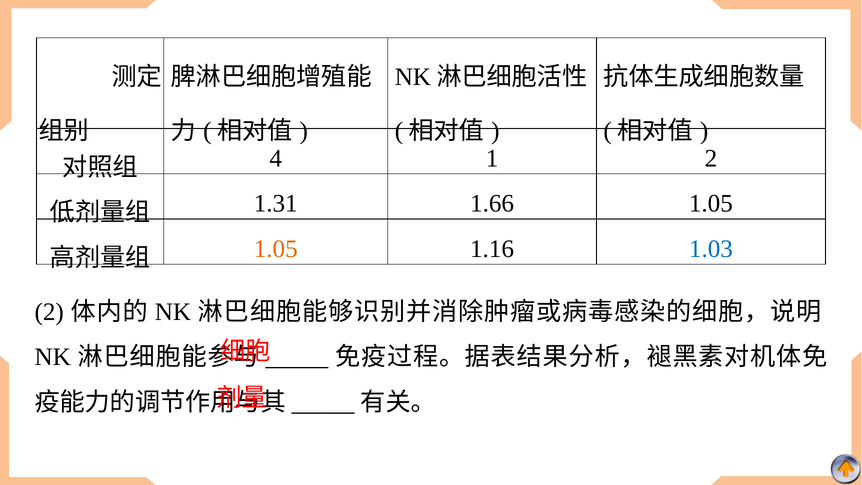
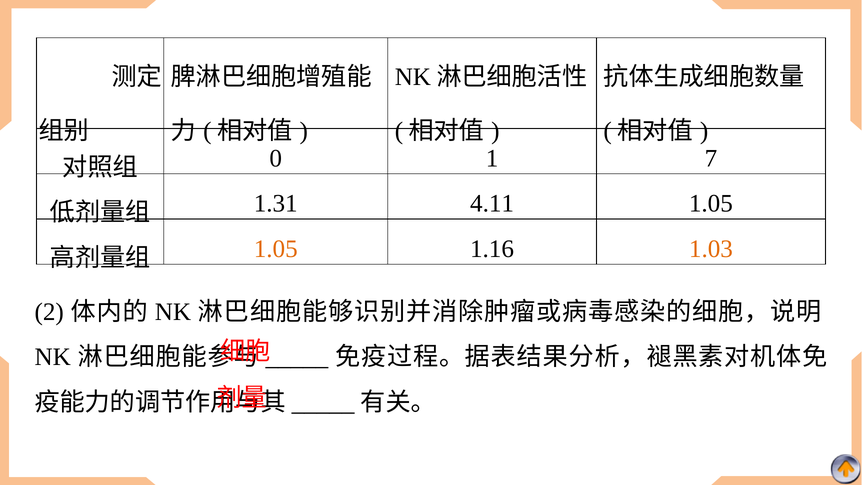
4: 4 -> 0
1 2: 2 -> 7
1.66: 1.66 -> 4.11
1.03 colour: blue -> orange
